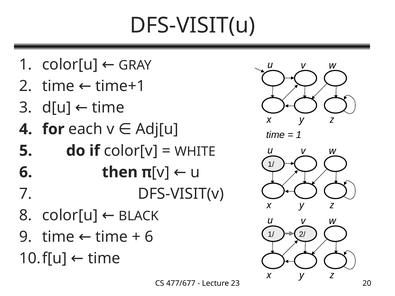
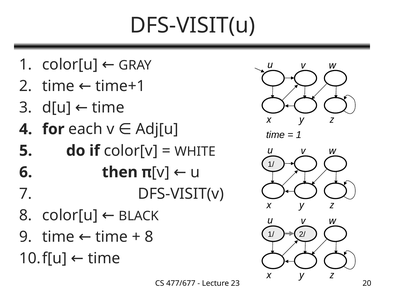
6 at (149, 237): 6 -> 8
